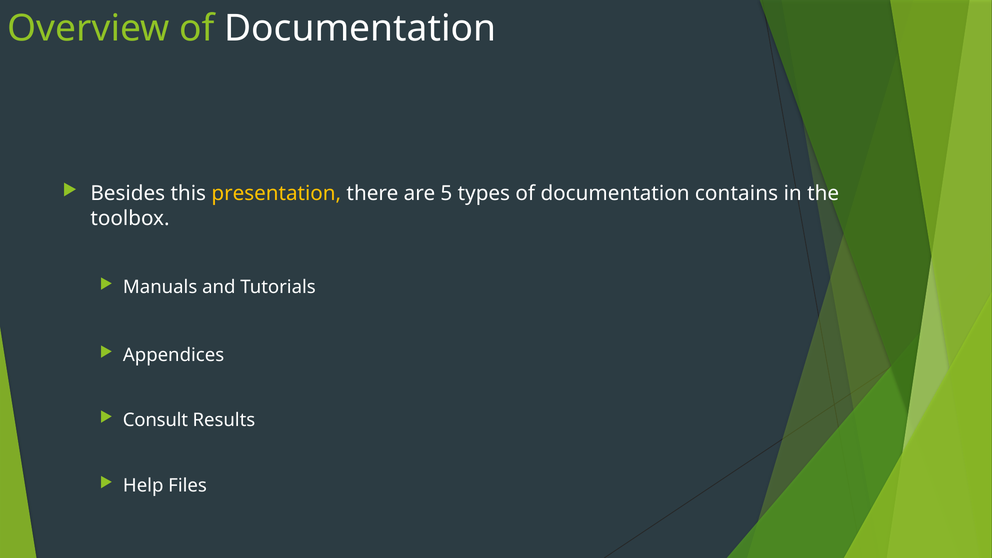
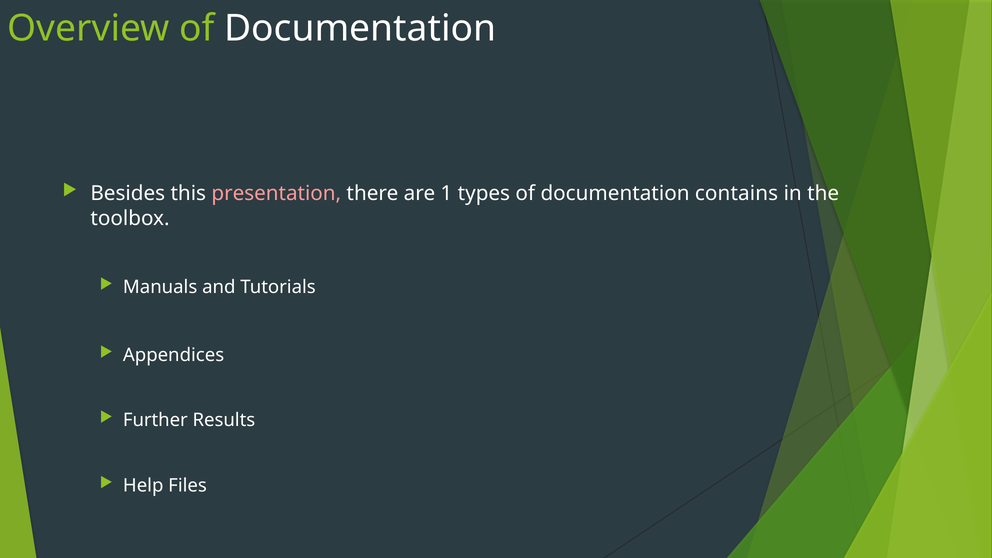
presentation colour: yellow -> pink
5: 5 -> 1
Consult: Consult -> Further
